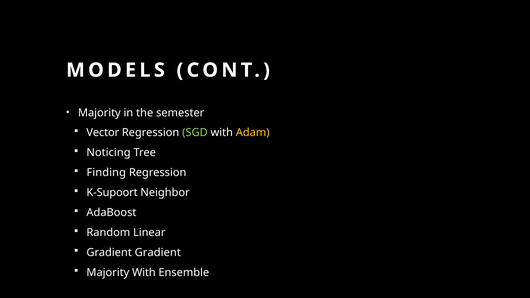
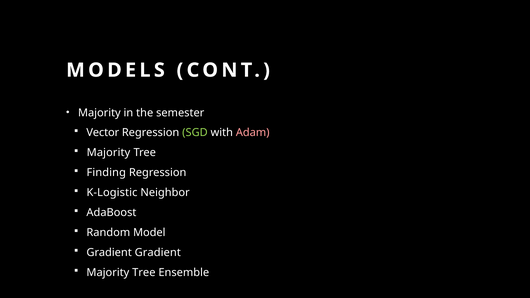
Adam colour: yellow -> pink
Noticing at (109, 153): Noticing -> Majority
K-Supoort: K-Supoort -> K-Logistic
Linear: Linear -> Model
With at (144, 273): With -> Tree
